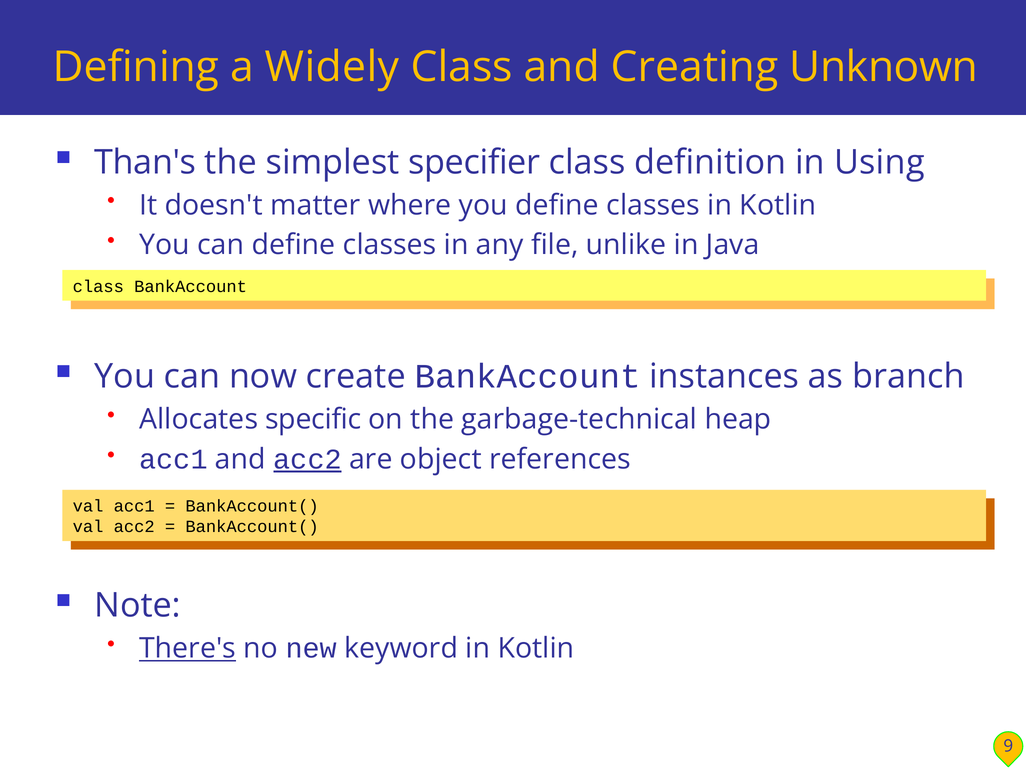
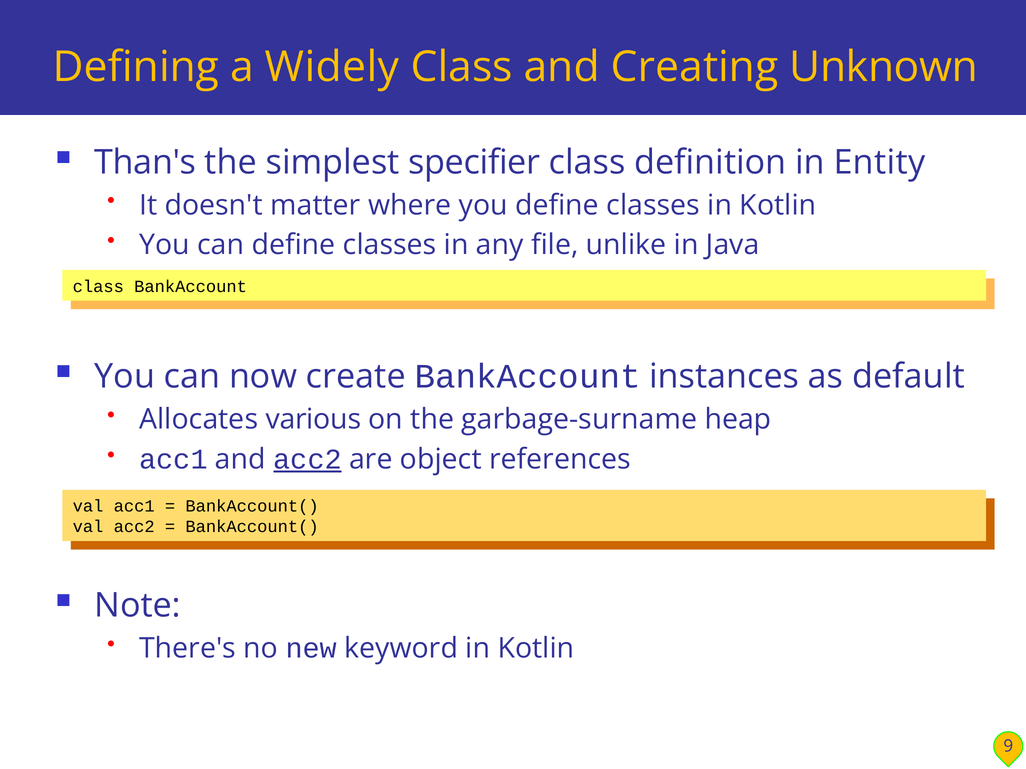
Using: Using -> Entity
branch: branch -> default
specific: specific -> various
garbage-technical: garbage-technical -> garbage-surname
There's underline: present -> none
